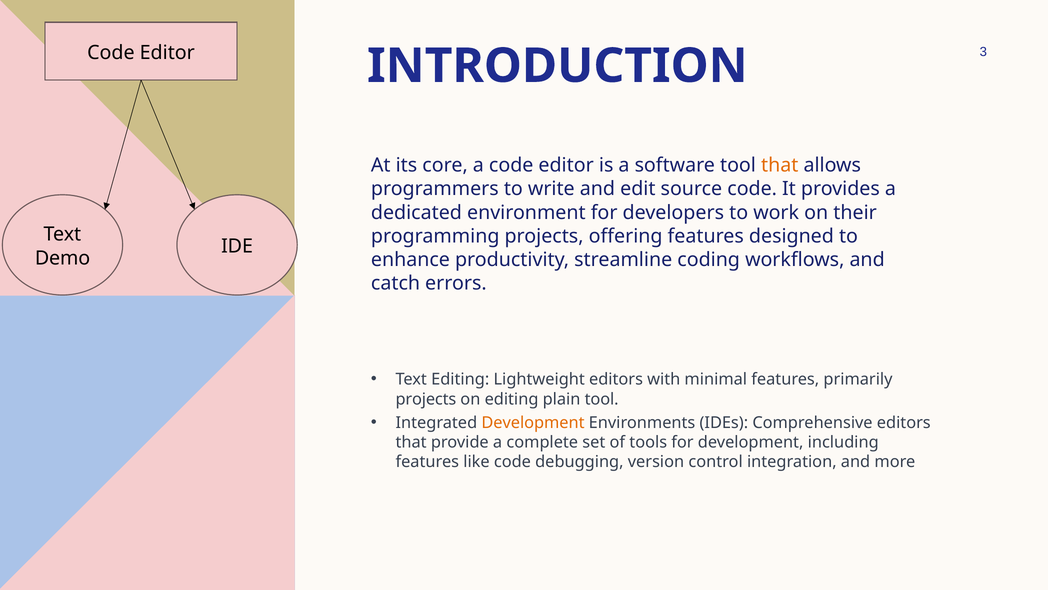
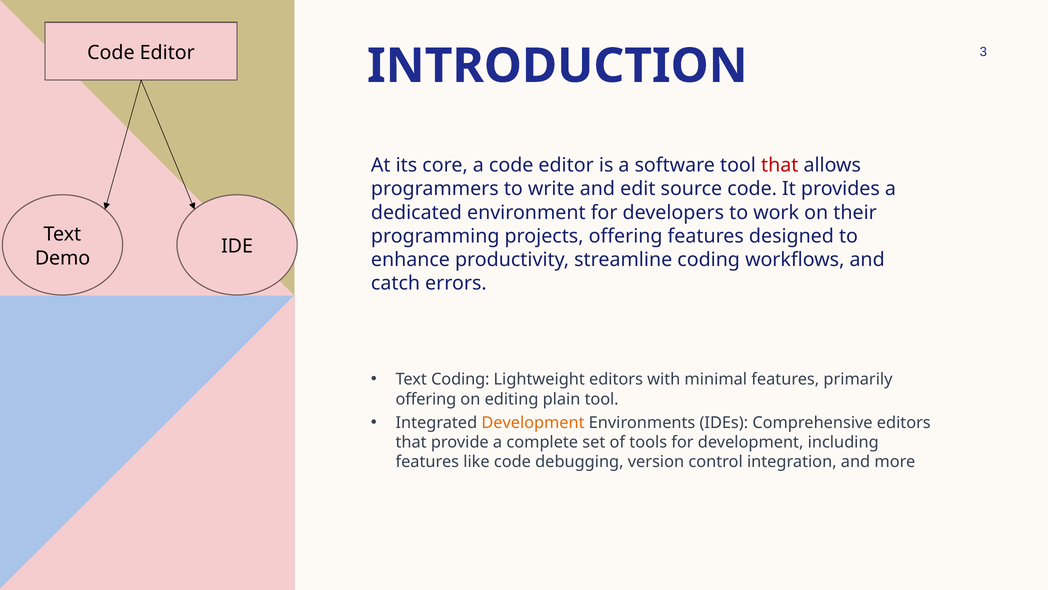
that at (780, 165) colour: orange -> red
Text Editing: Editing -> Coding
projects at (426, 399): projects -> offering
